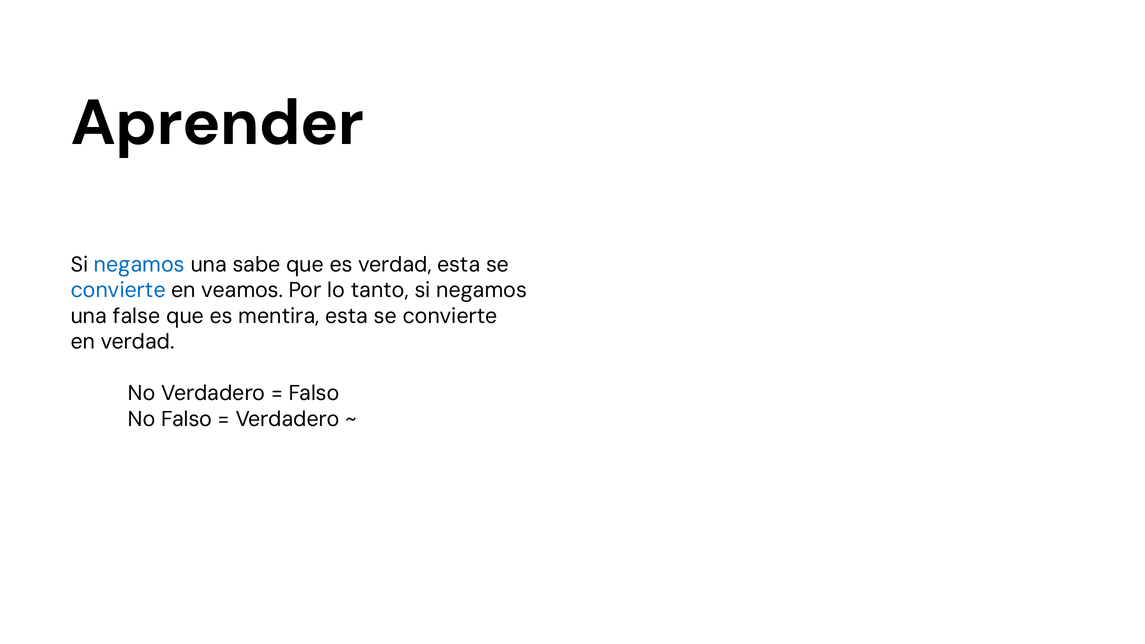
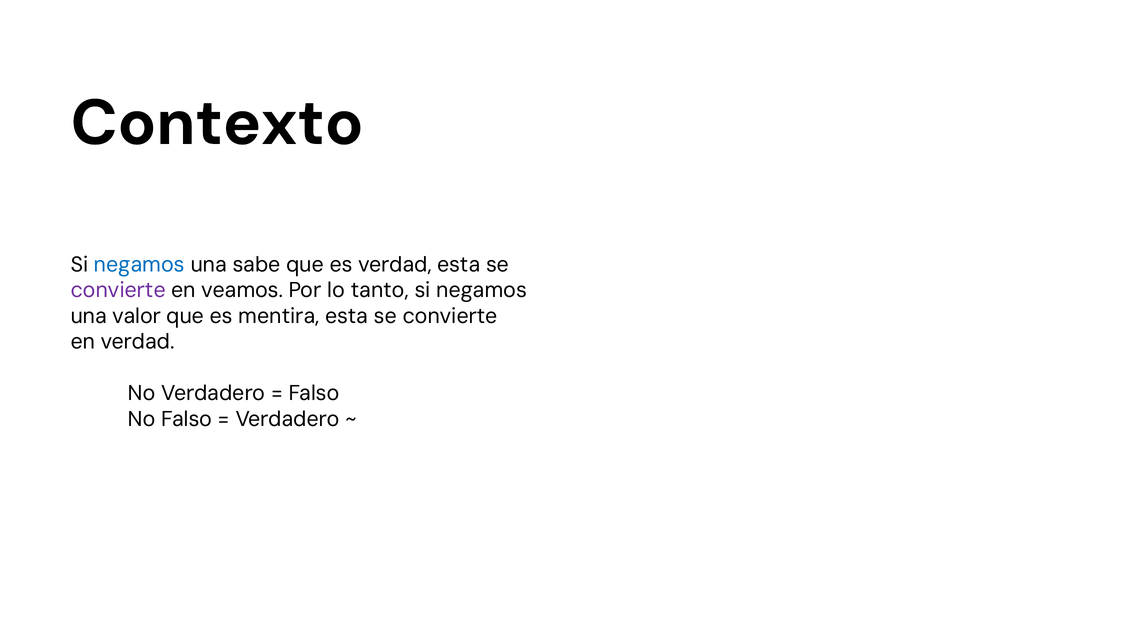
Aprender: Aprender -> Contexto
convierte at (118, 290) colour: blue -> purple
false: false -> valor
